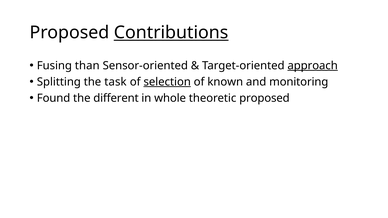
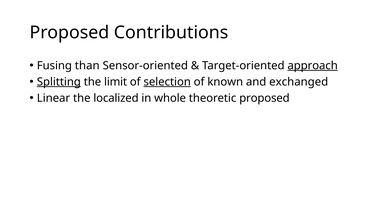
Contributions underline: present -> none
Splitting underline: none -> present
task: task -> limit
monitoring: monitoring -> exchanged
Found: Found -> Linear
different: different -> localized
